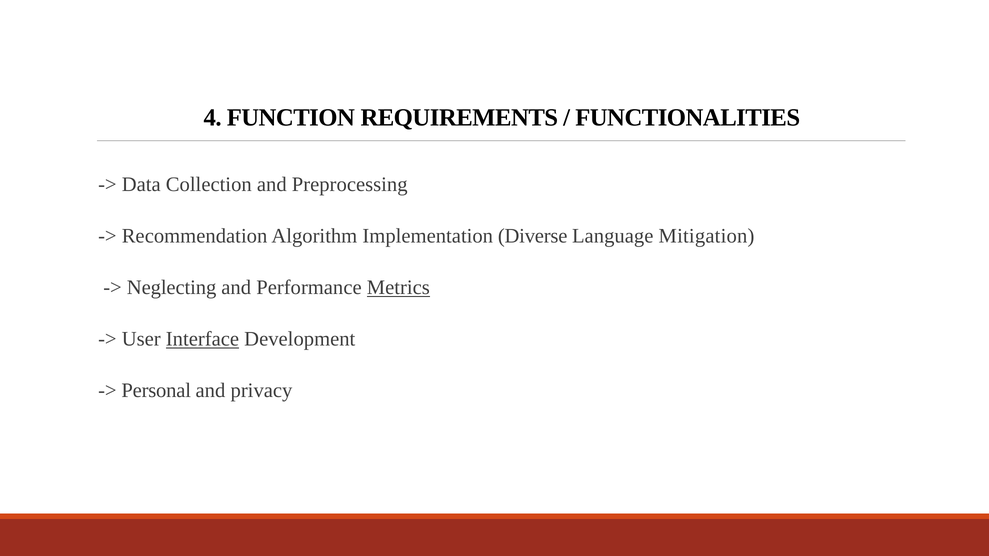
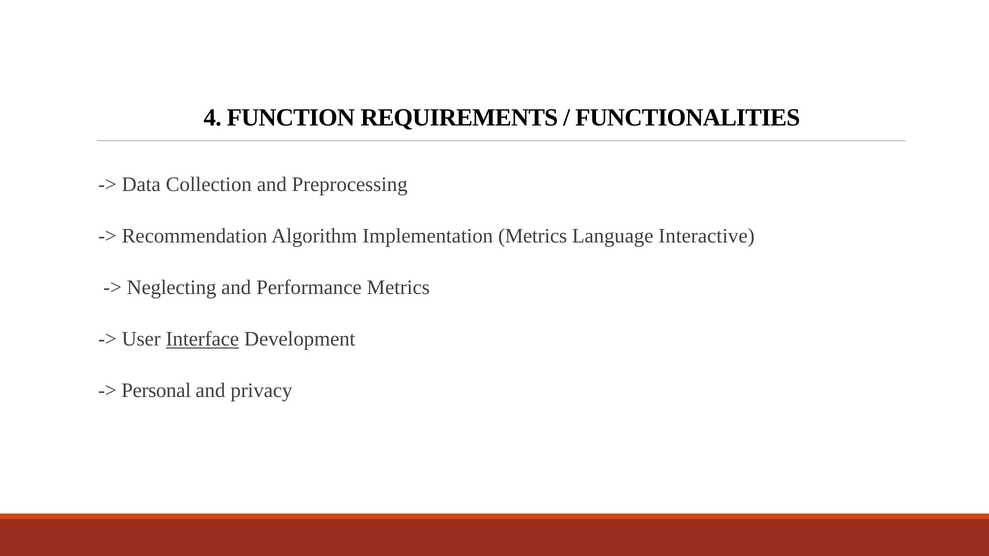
Implementation Diverse: Diverse -> Metrics
Mitigation: Mitigation -> Interactive
Metrics at (398, 288) underline: present -> none
